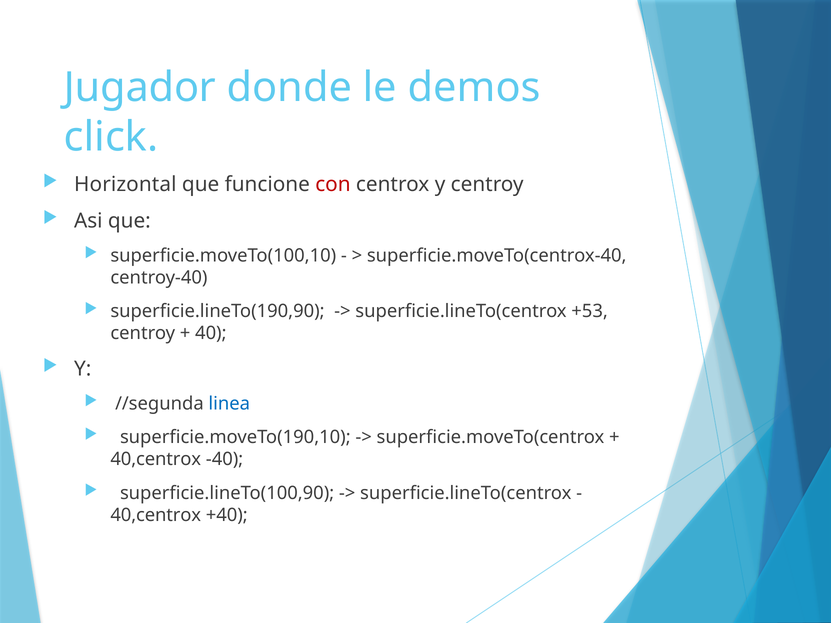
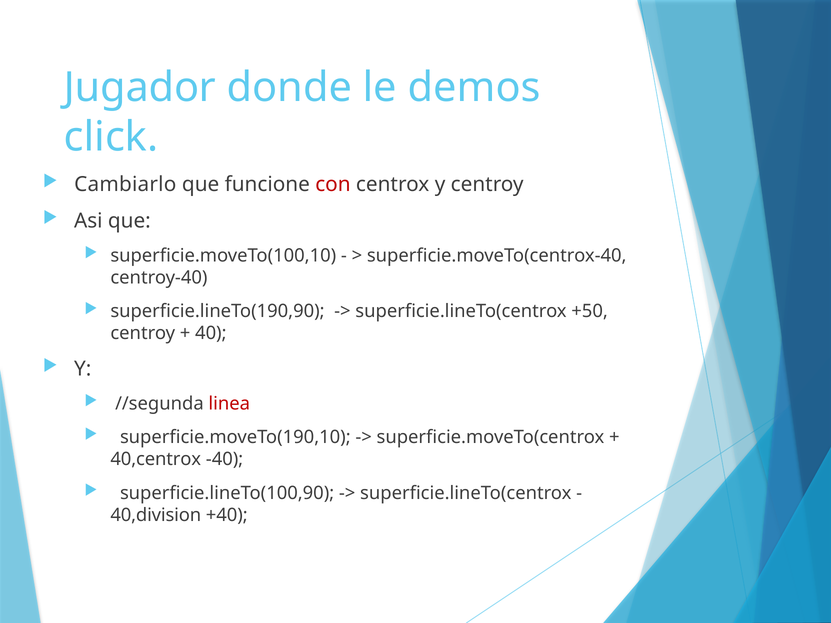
Horizontal: Horizontal -> Cambiarlo
+53: +53 -> +50
linea colour: blue -> red
40,centrox at (156, 515): 40,centrox -> 40,division
